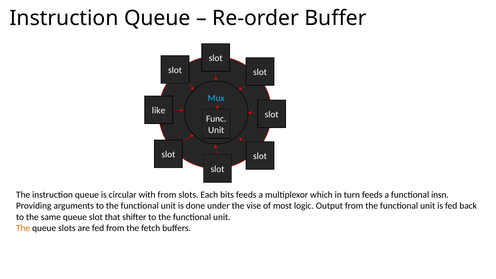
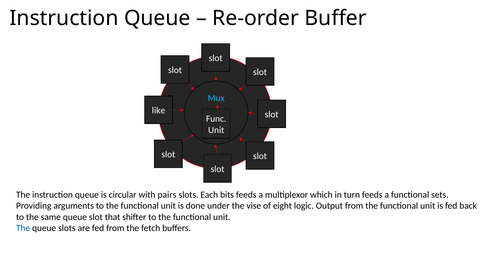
with from: from -> pairs
insn: insn -> sets
most: most -> eight
The at (23, 228) colour: orange -> blue
